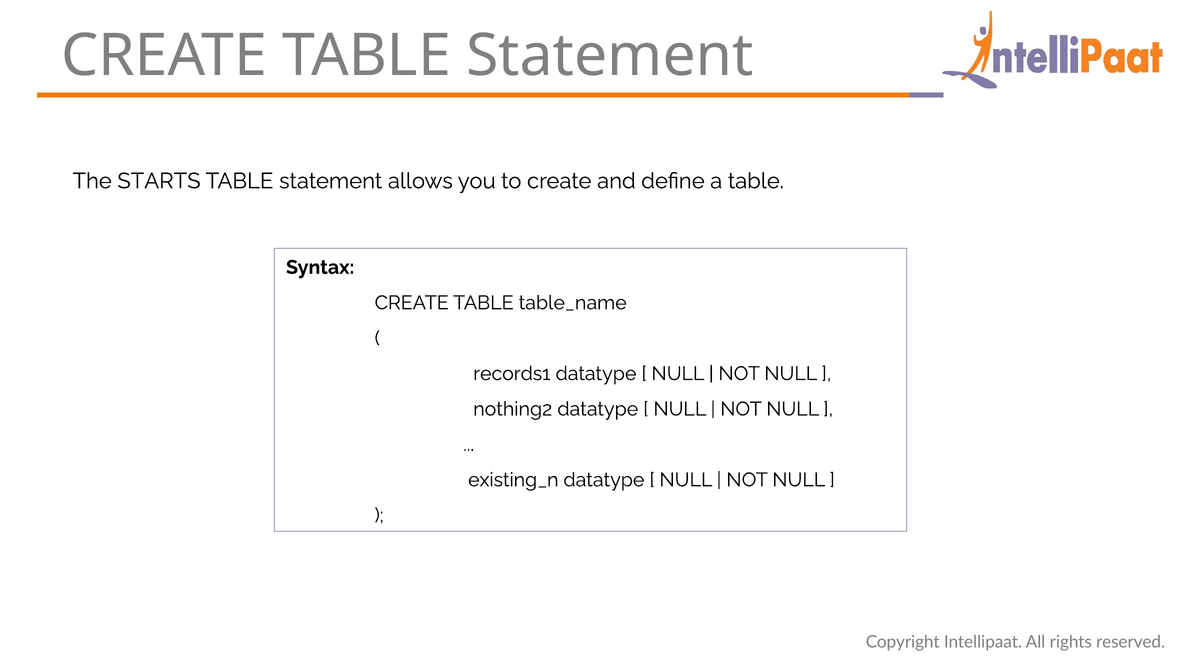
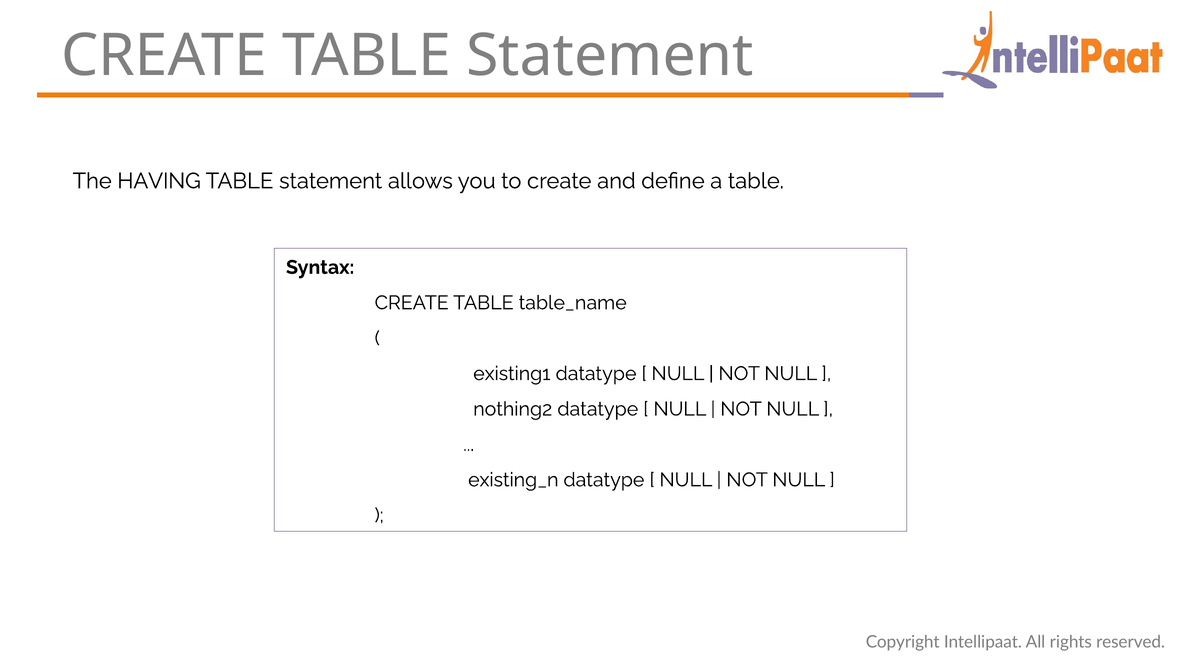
STARTS: STARTS -> HAVING
records1: records1 -> existing1
